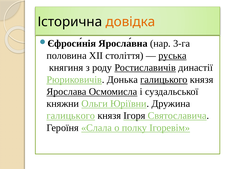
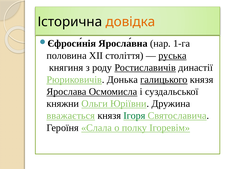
3-га: 3-га -> 1-га
галицького at (71, 116): галицького -> вважається
Ігоря colour: black -> green
